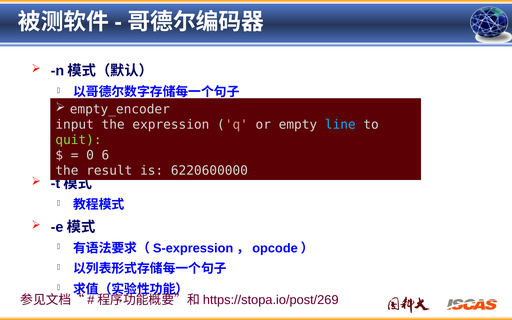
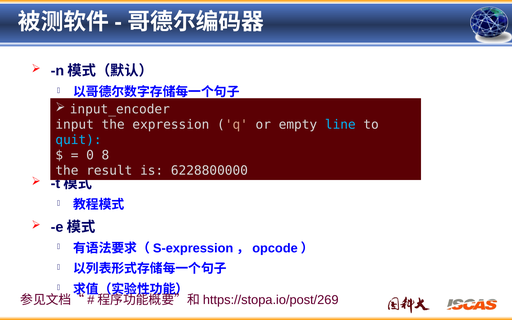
empty_encoder: empty_encoder -> input_encoder
quit colour: light green -> light blue
6: 6 -> 8
6220600000: 6220600000 -> 6228800000
